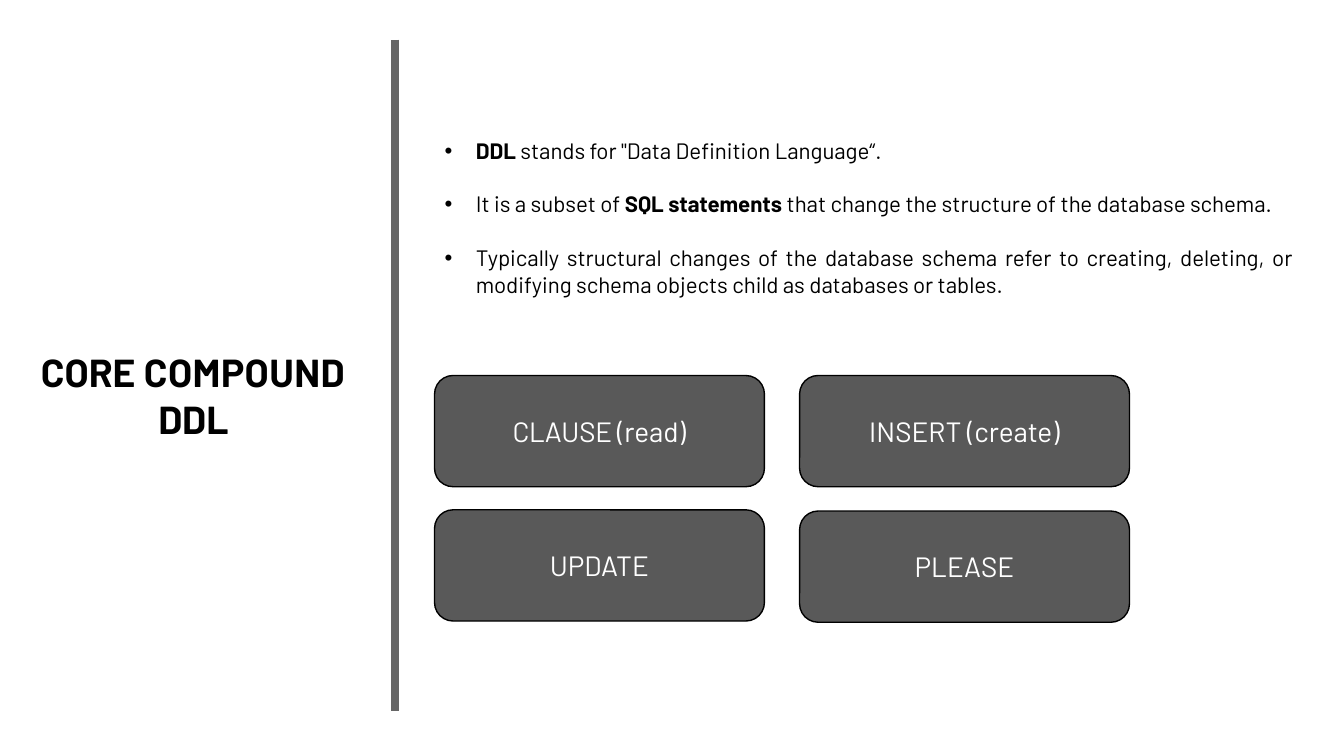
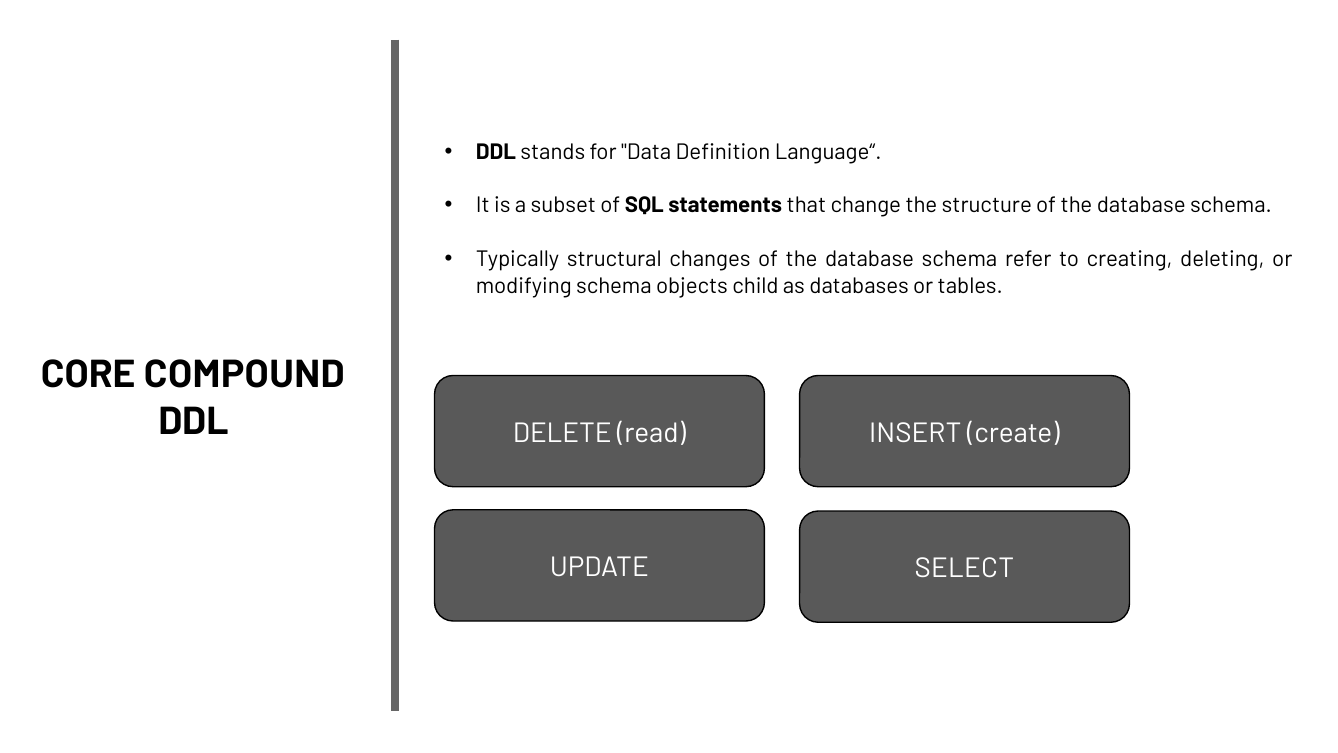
CLAUSE: CLAUSE -> DELETE
PLEASE: PLEASE -> SELECT
